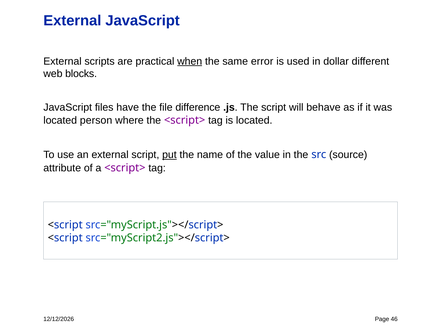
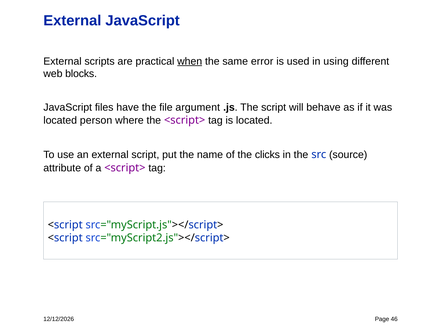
dollar: dollar -> using
difference: difference -> argument
put underline: present -> none
value: value -> clicks
